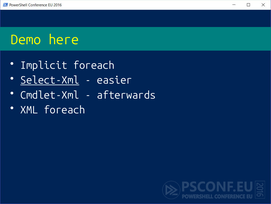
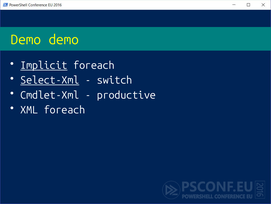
Demo here: here -> demo
Implicit underline: none -> present
easier: easier -> switch
afterwards: afterwards -> productive
